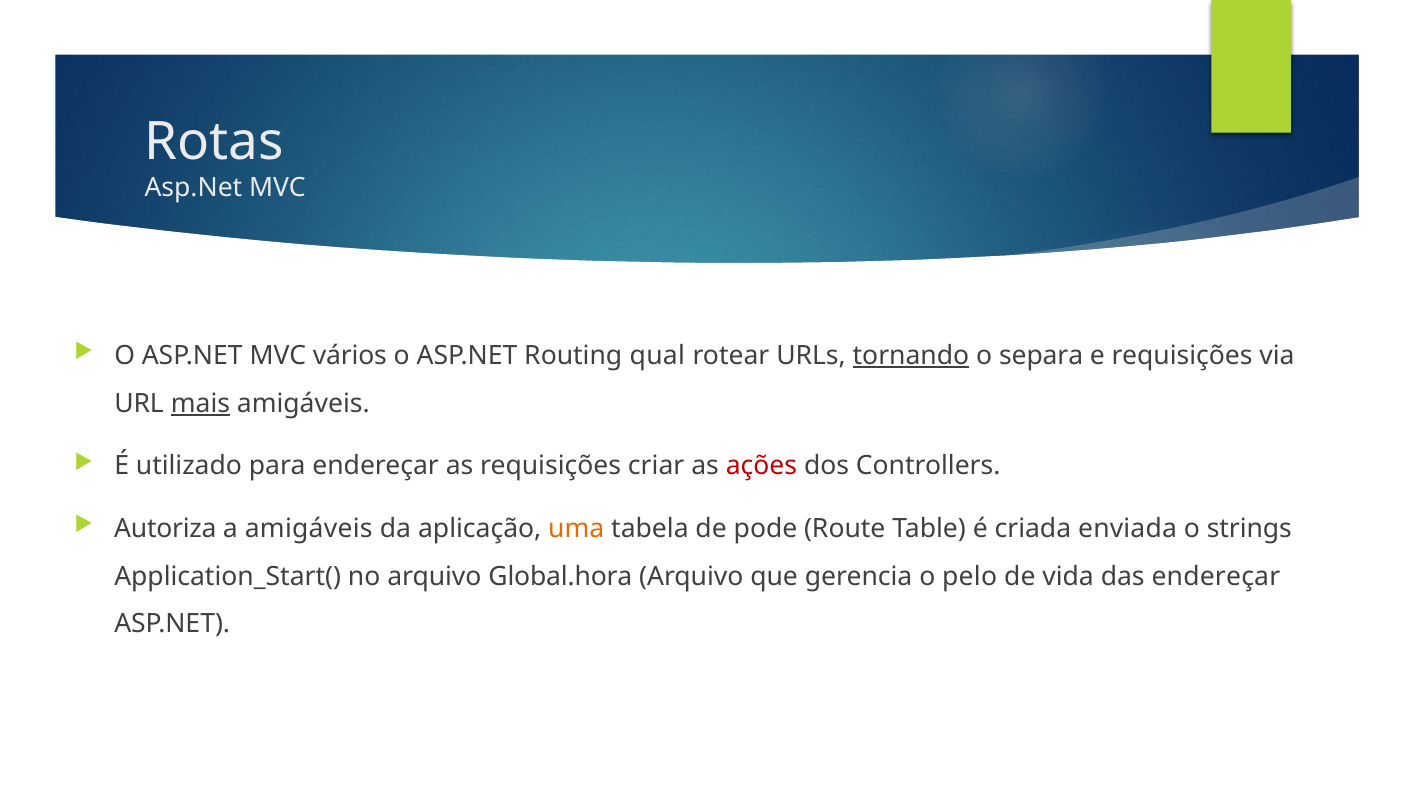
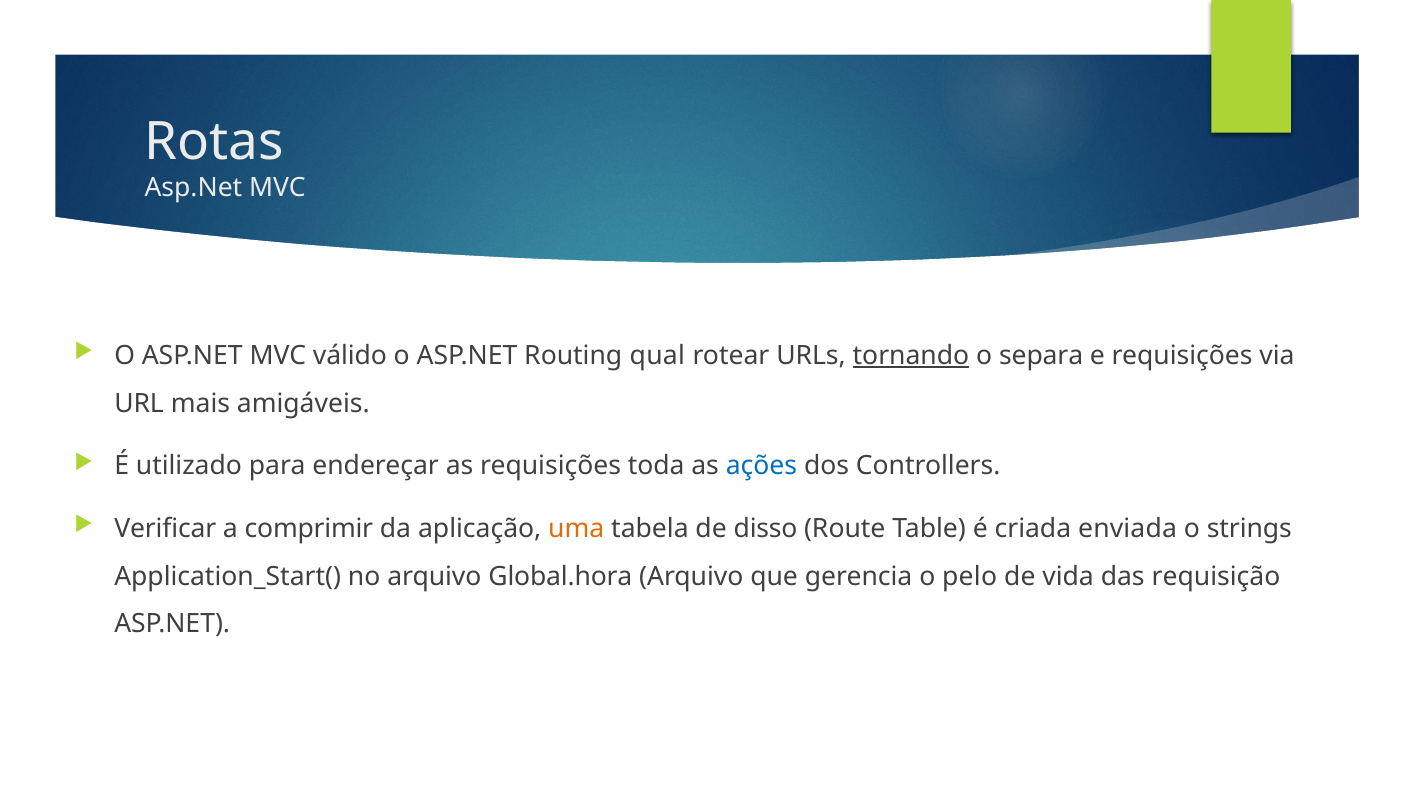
vários: vários -> válido
mais underline: present -> none
criar: criar -> toda
ações colour: red -> blue
Autoriza: Autoriza -> Verificar
a amigáveis: amigáveis -> comprimir
pode: pode -> disso
das endereçar: endereçar -> requisição
